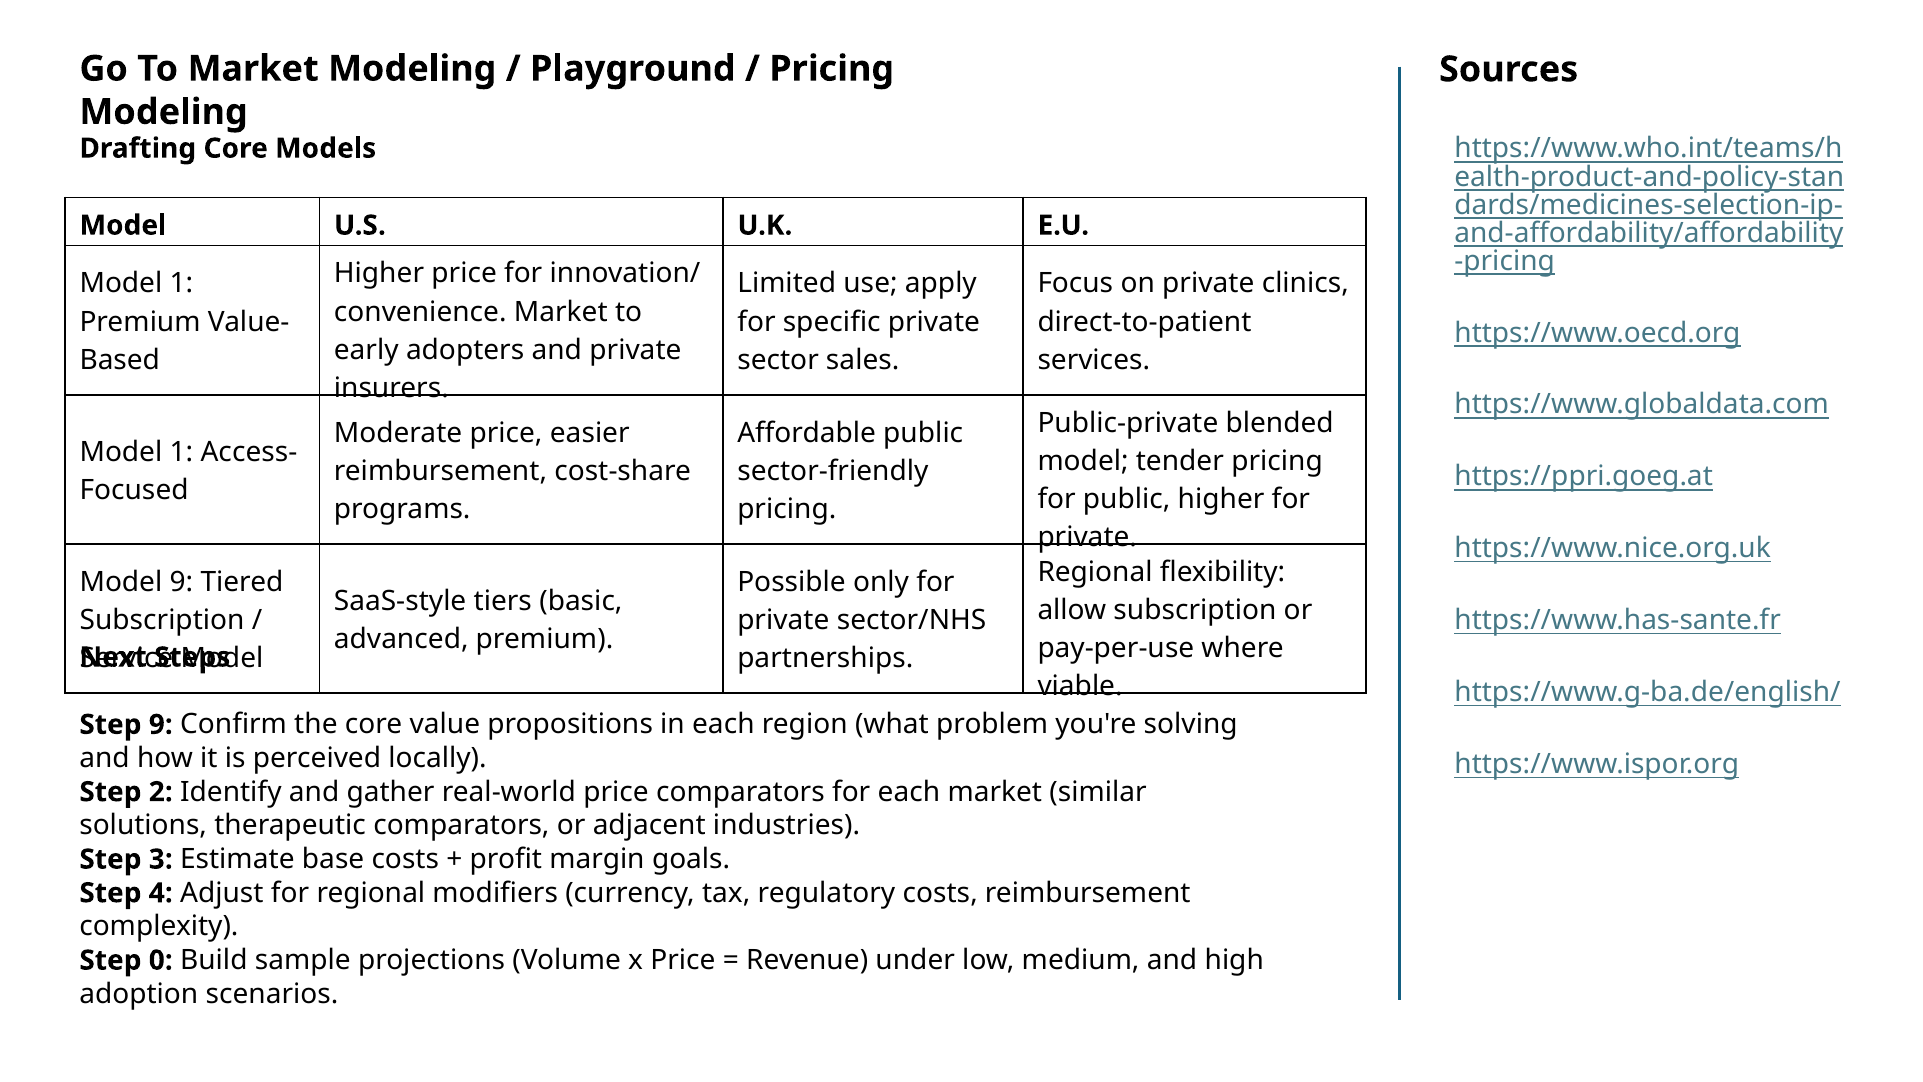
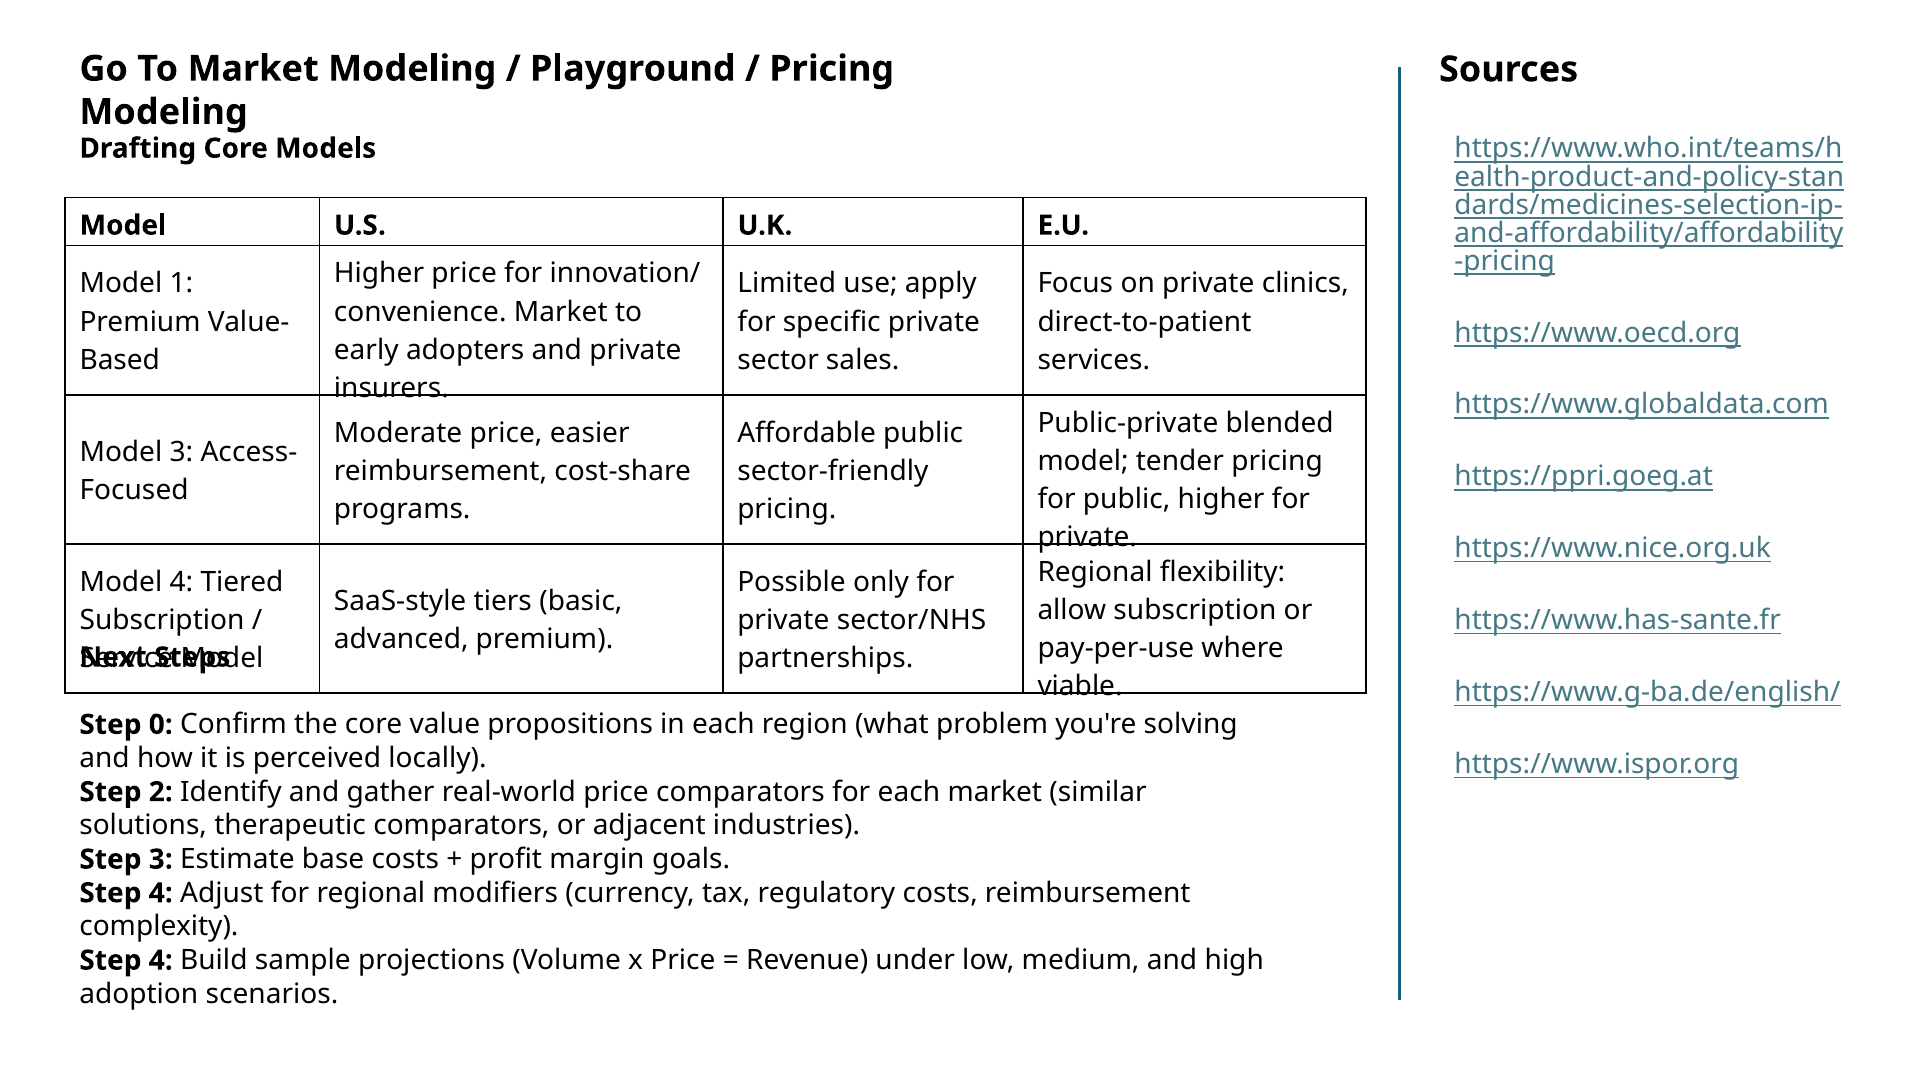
1 at (181, 452): 1 -> 3
Model 9: 9 -> 4
Step 9: 9 -> 0
0 at (161, 960): 0 -> 4
